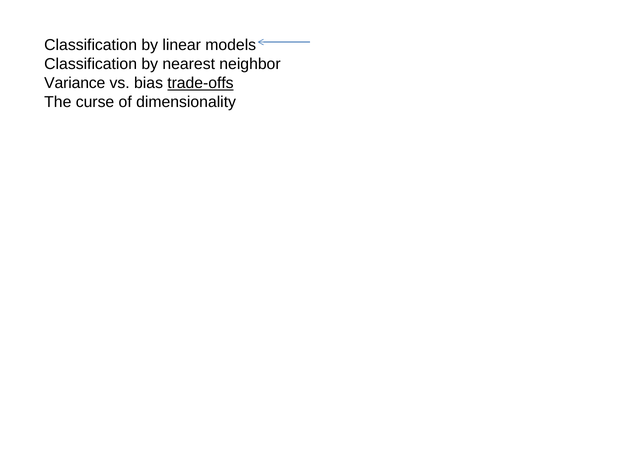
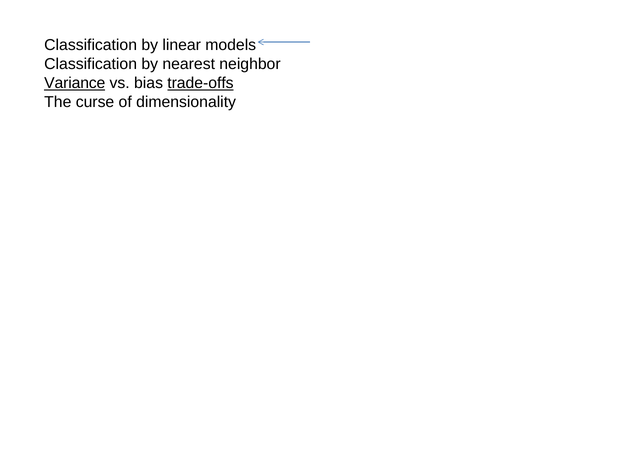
Variance underline: none -> present
